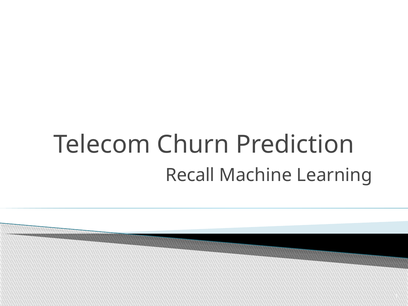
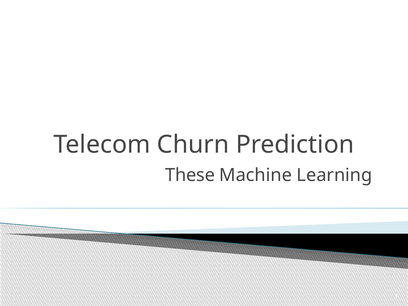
Recall: Recall -> These
